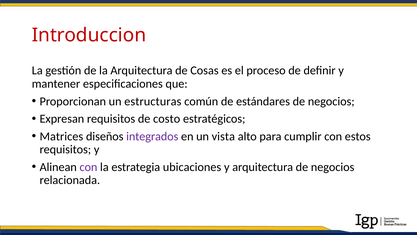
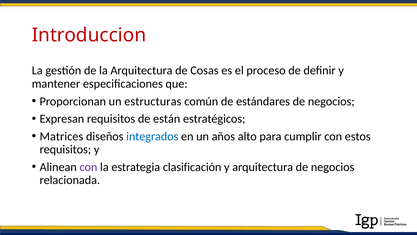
costo: costo -> están
integrados colour: purple -> blue
vista: vista -> años
ubicaciones: ubicaciones -> clasificación
